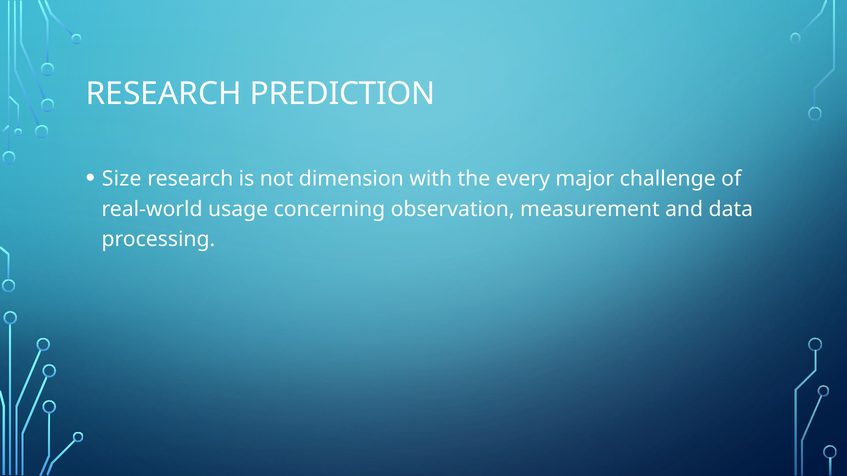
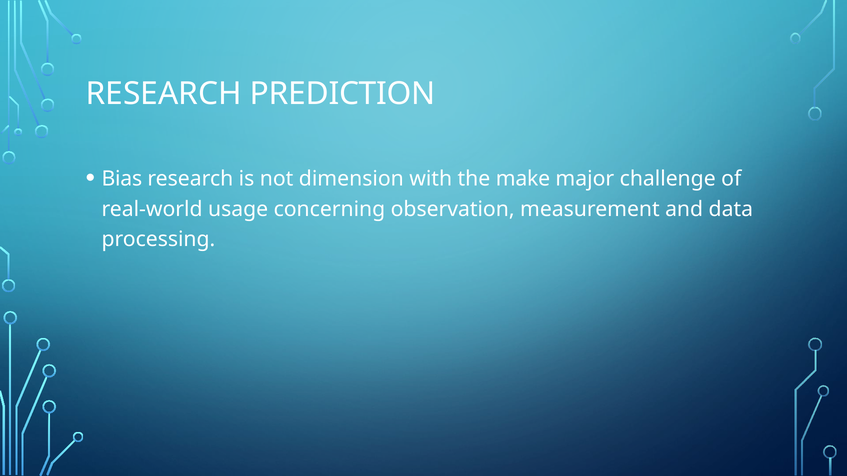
Size: Size -> Bias
every: every -> make
